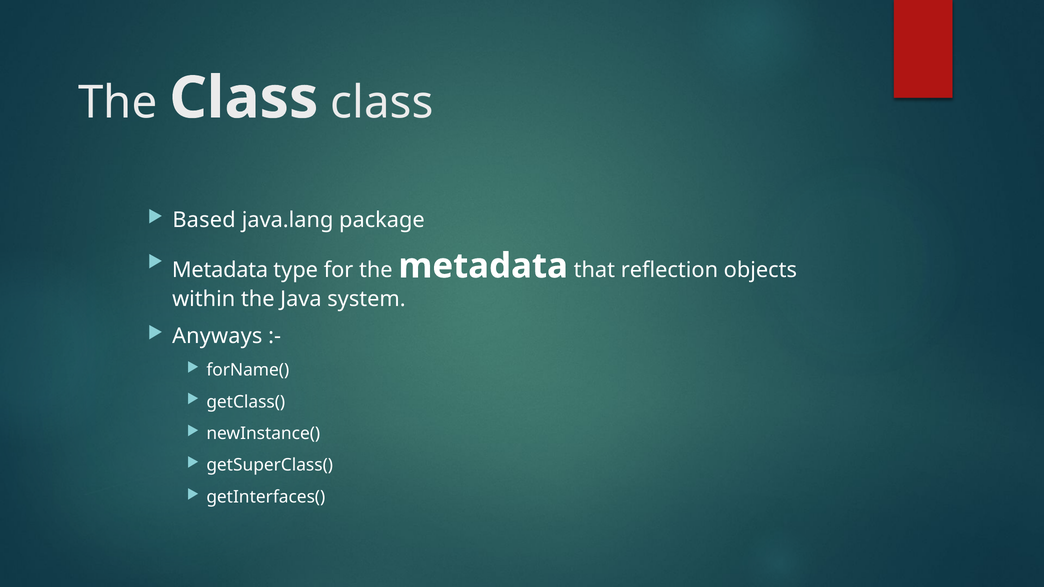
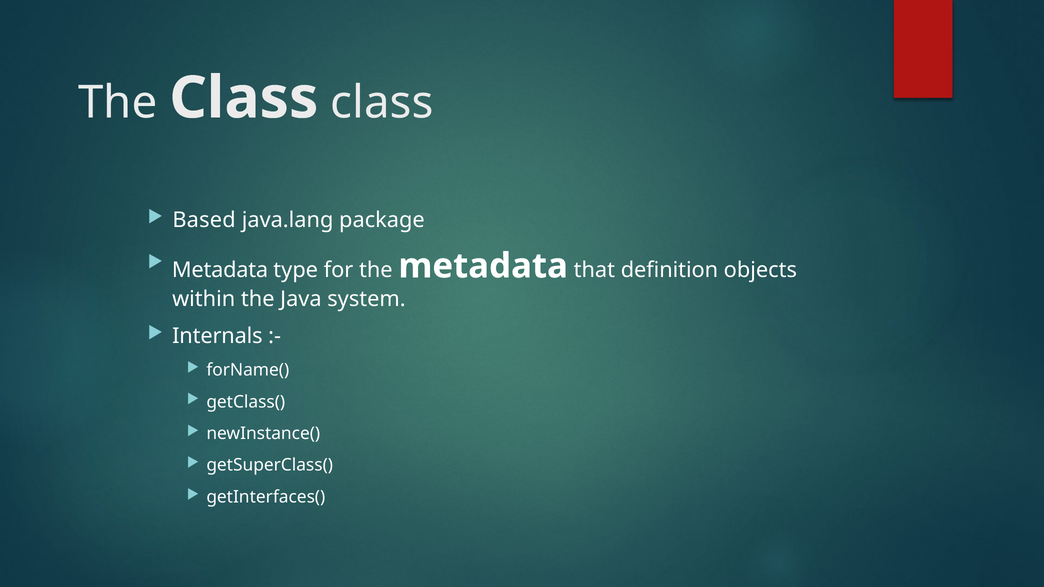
reflection: reflection -> definition
Anyways: Anyways -> Internals
